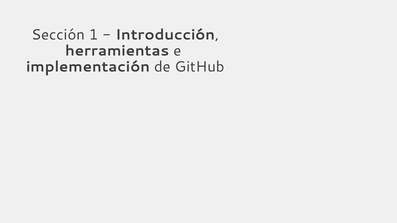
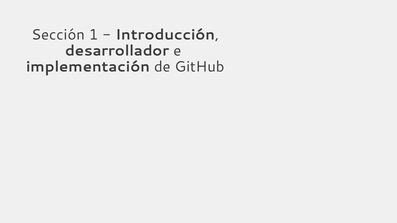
herramientas: herramientas -> desarrollador
